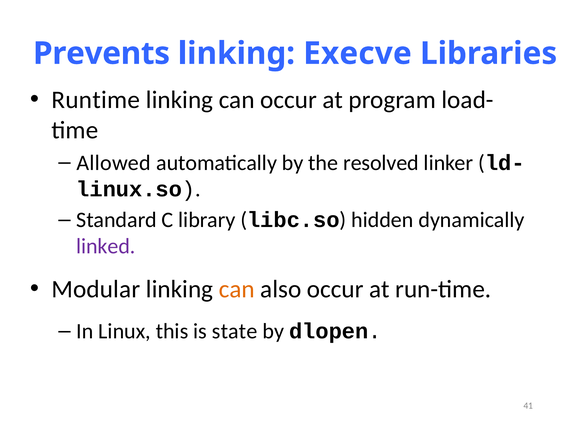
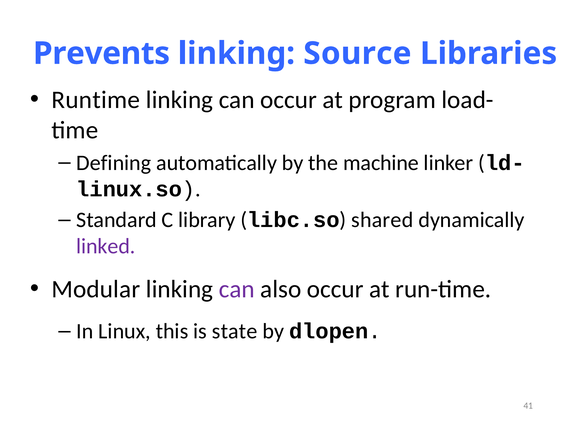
Execve: Execve -> Source
Allowed: Allowed -> Defining
resolved: resolved -> machine
hidden: hidden -> shared
can at (237, 289) colour: orange -> purple
